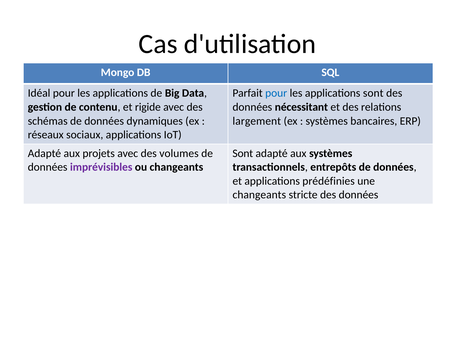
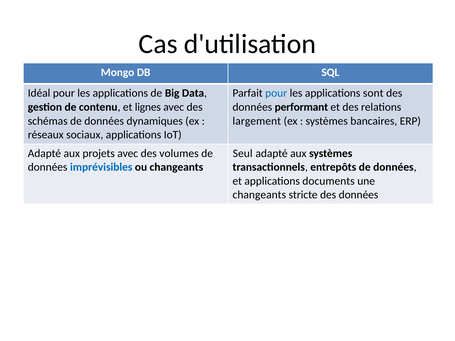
rigide: rigide -> lignes
nécessitant: nécessitant -> performant
Sont at (243, 153): Sont -> Seul
imprévisibles colour: purple -> blue
prédéfinies: prédéfinies -> documents
